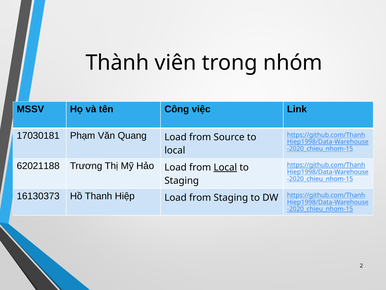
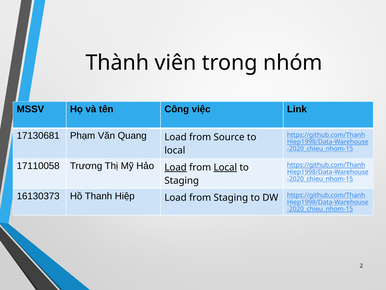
17030181: 17030181 -> 17130681
62021188: 62021188 -> 17110058
Load at (176, 167) underline: none -> present
